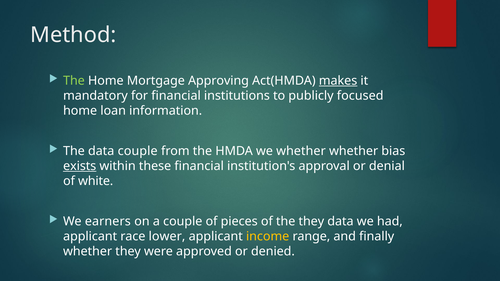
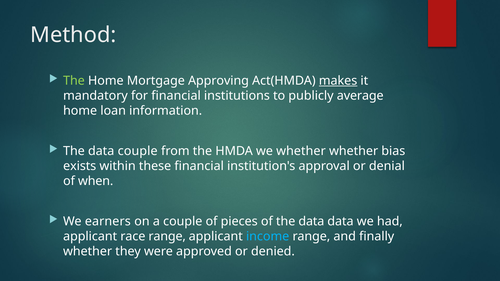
focused: focused -> average
exists underline: present -> none
white: white -> when
of the they: they -> data
race lower: lower -> range
income colour: yellow -> light blue
